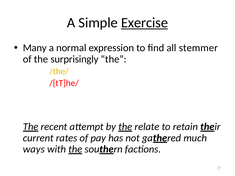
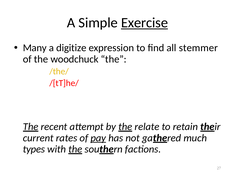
normal: normal -> digitize
surprisingly: surprisingly -> woodchuck
pay underline: none -> present
ways: ways -> types
